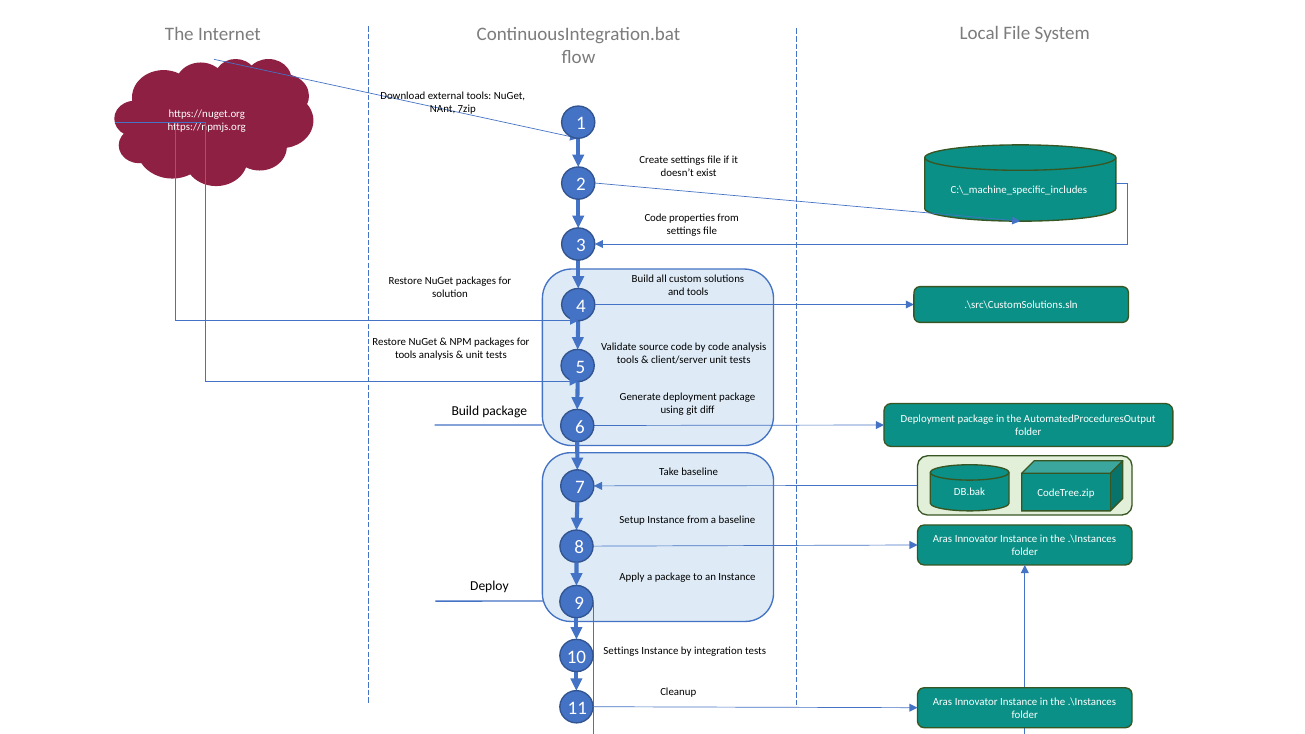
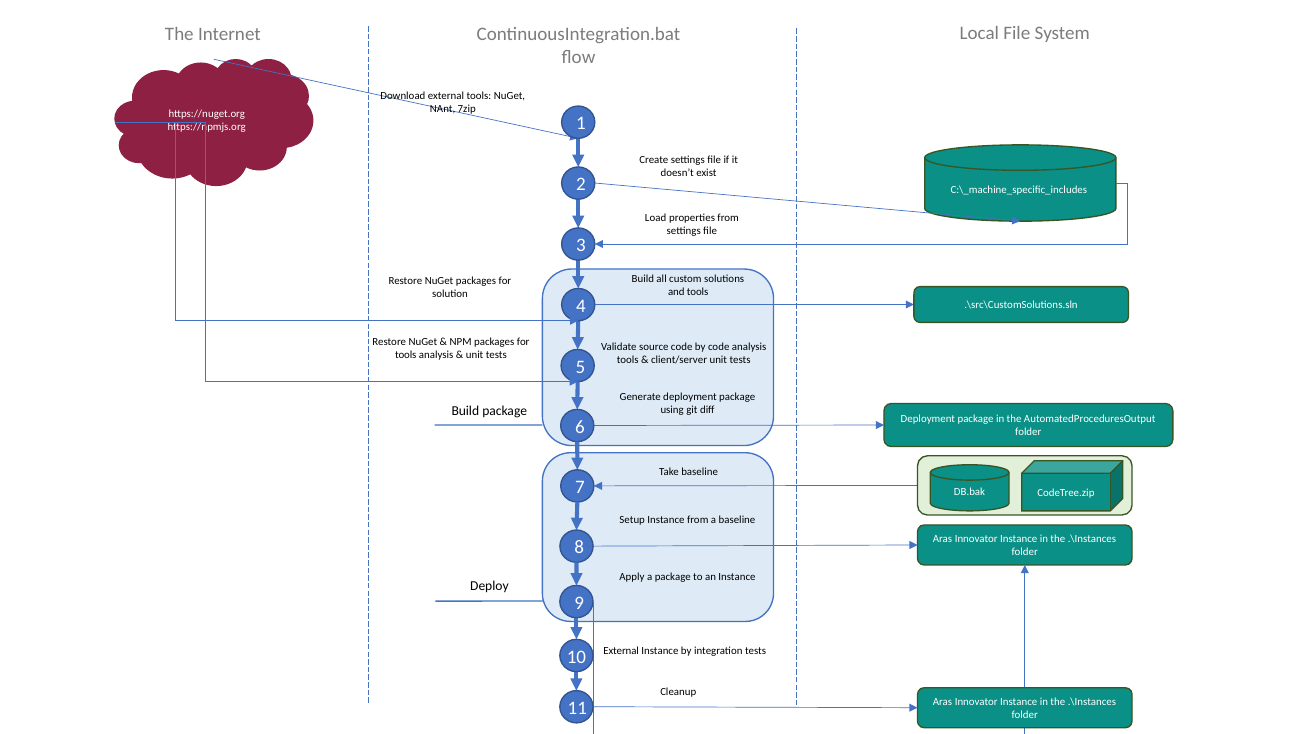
Code at (656, 218): Code -> Load
10 Settings: Settings -> External
